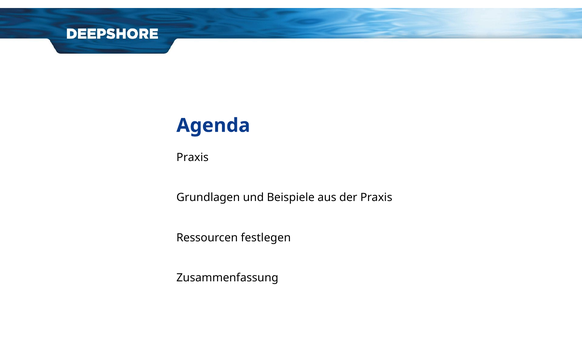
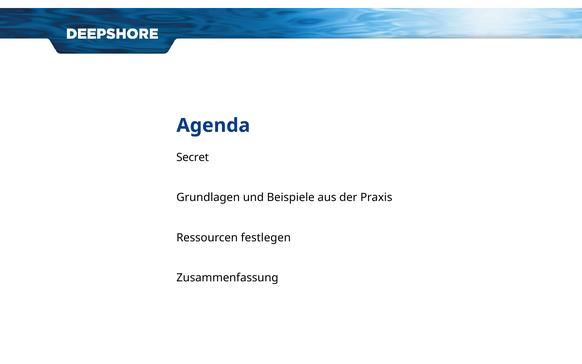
Praxis at (193, 157): Praxis -> Secret
